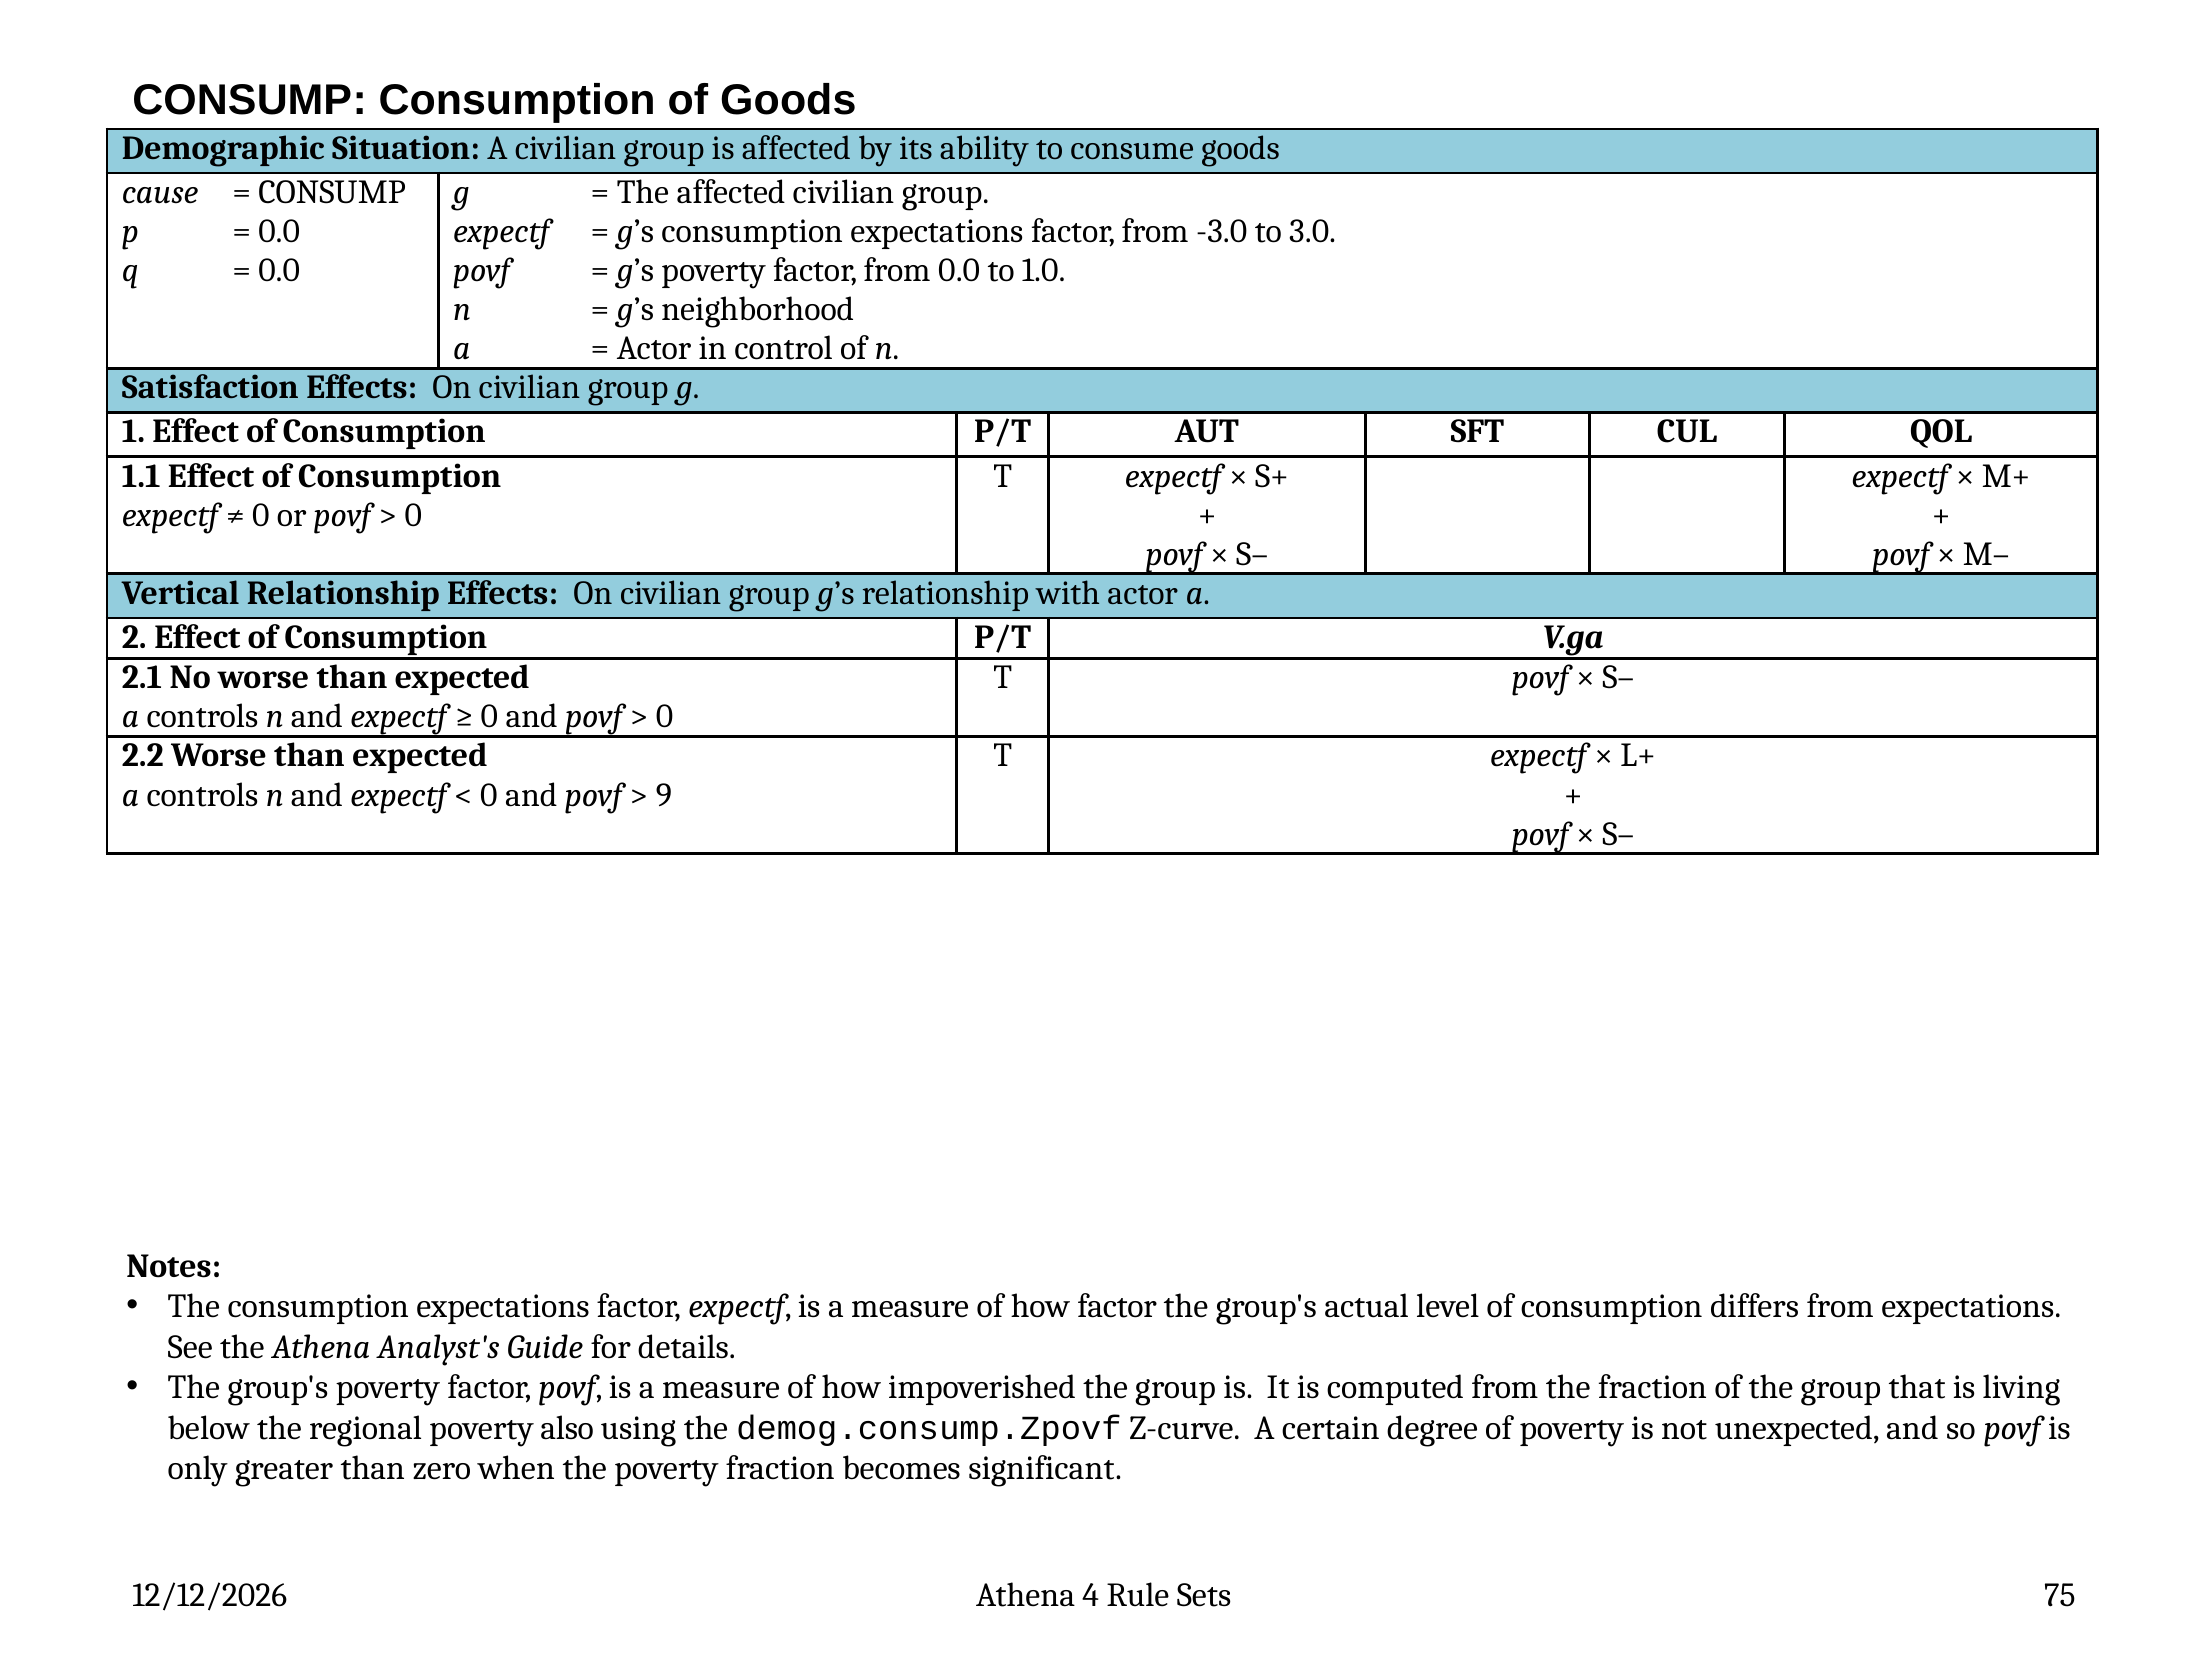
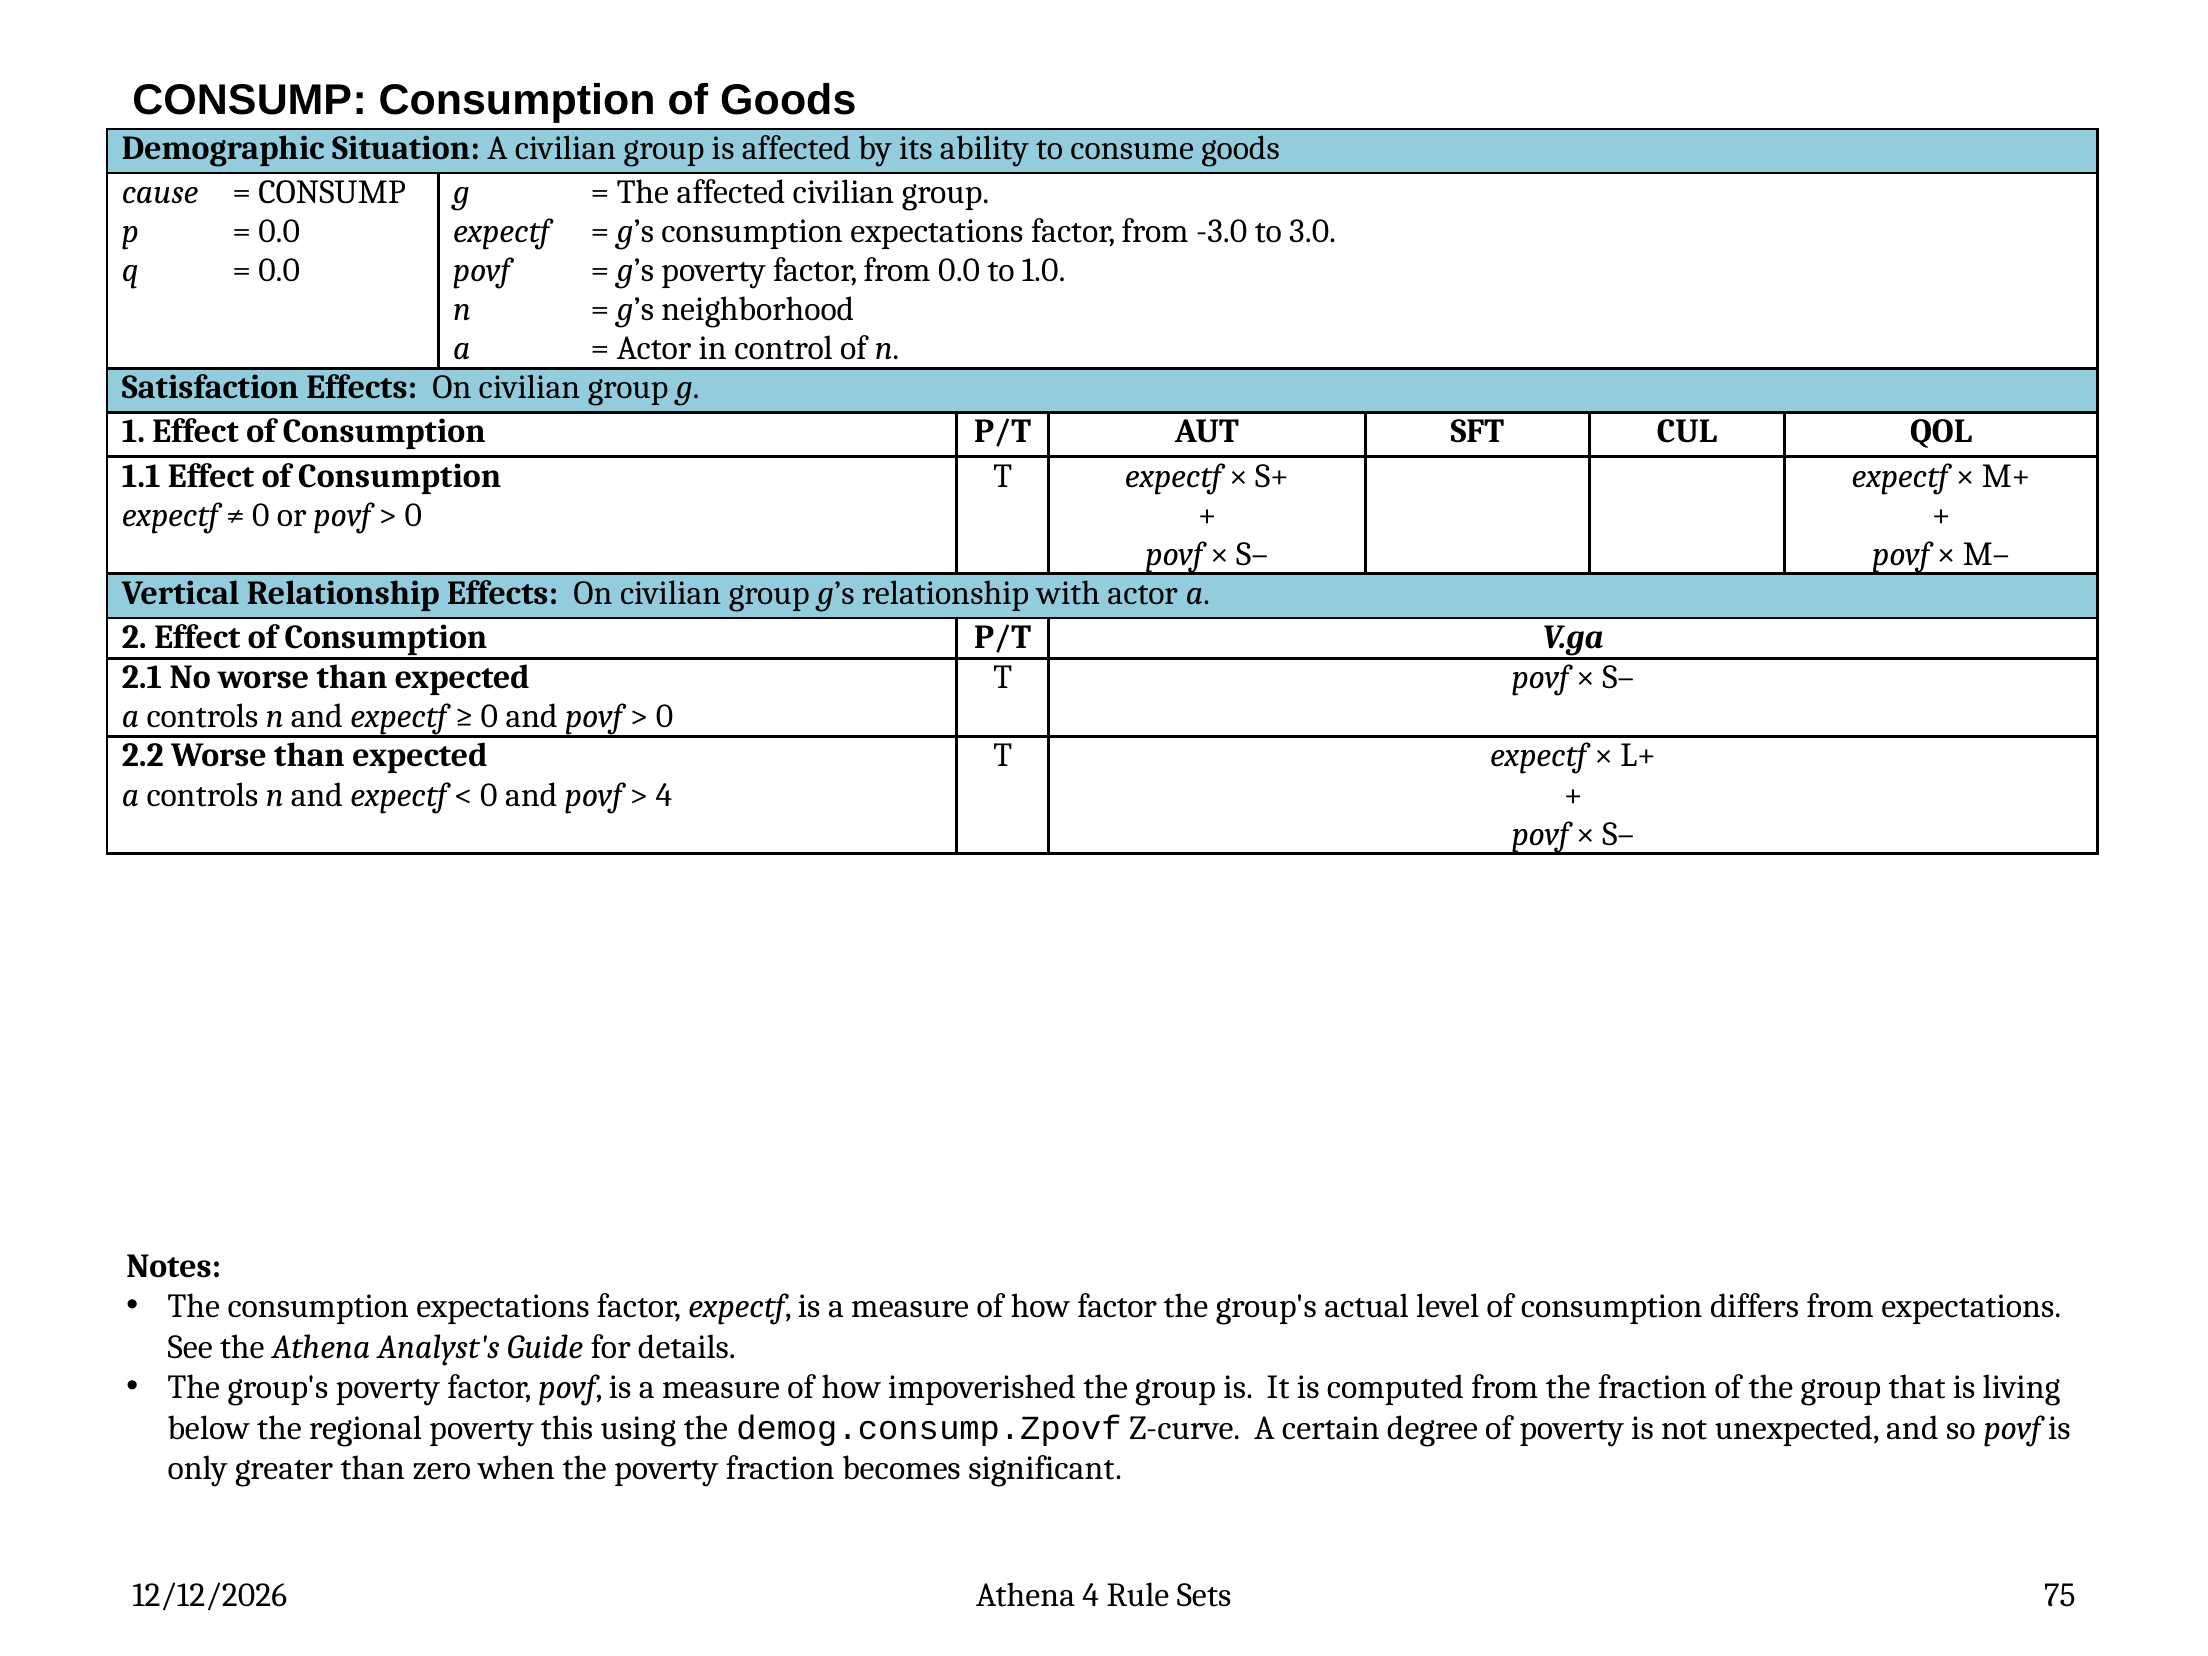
9 at (664, 795): 9 -> 4
also: also -> this
